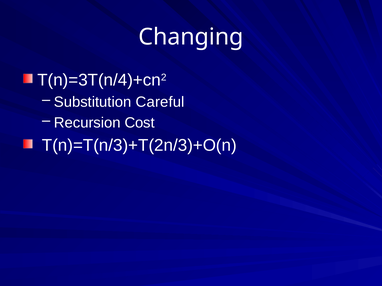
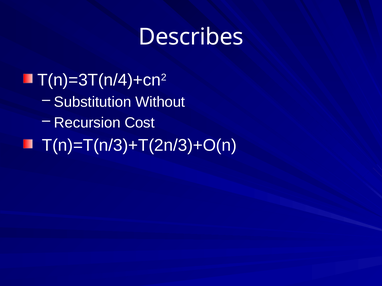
Changing: Changing -> Describes
Careful: Careful -> Without
